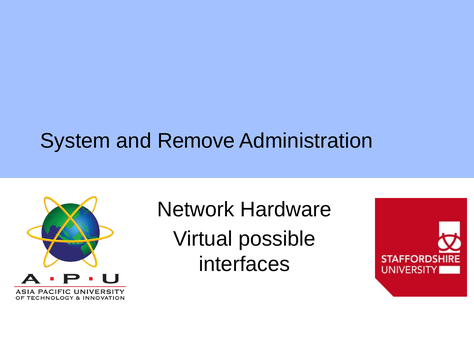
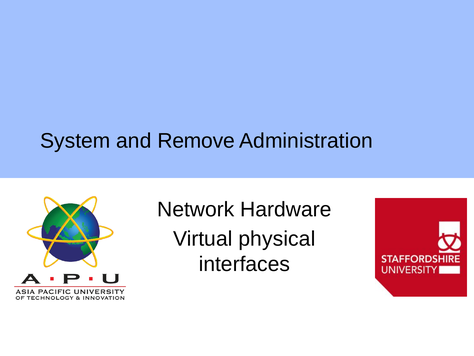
possible: possible -> physical
